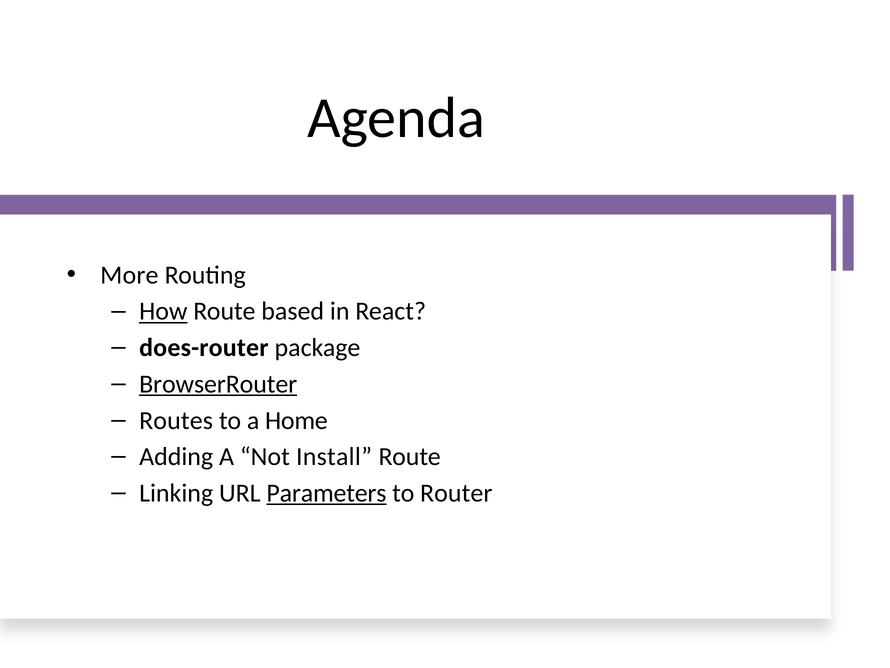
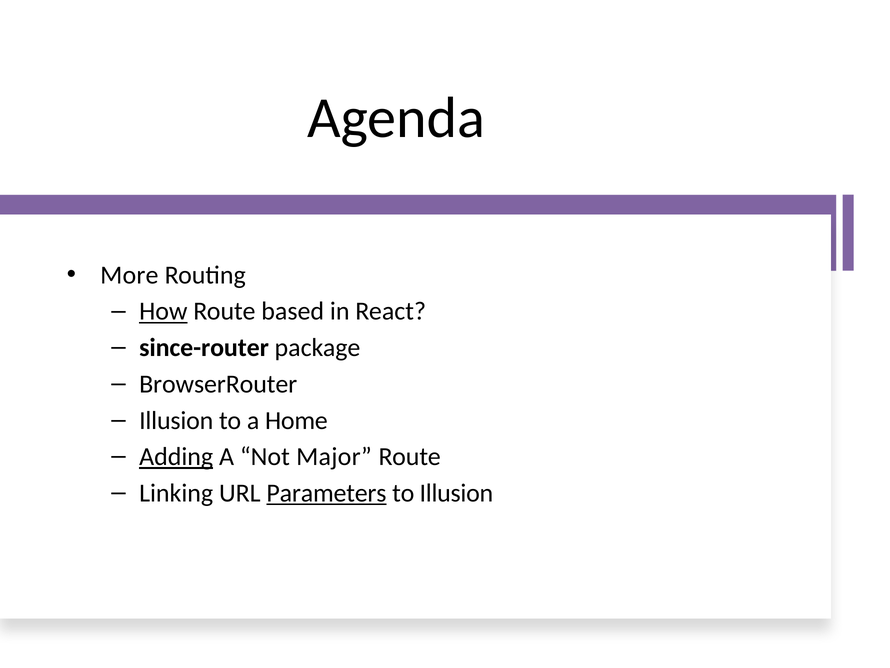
does-router: does-router -> since-router
BrowserRouter underline: present -> none
Routes at (176, 420): Routes -> Illusion
Adding underline: none -> present
Install: Install -> Major
to Router: Router -> Illusion
